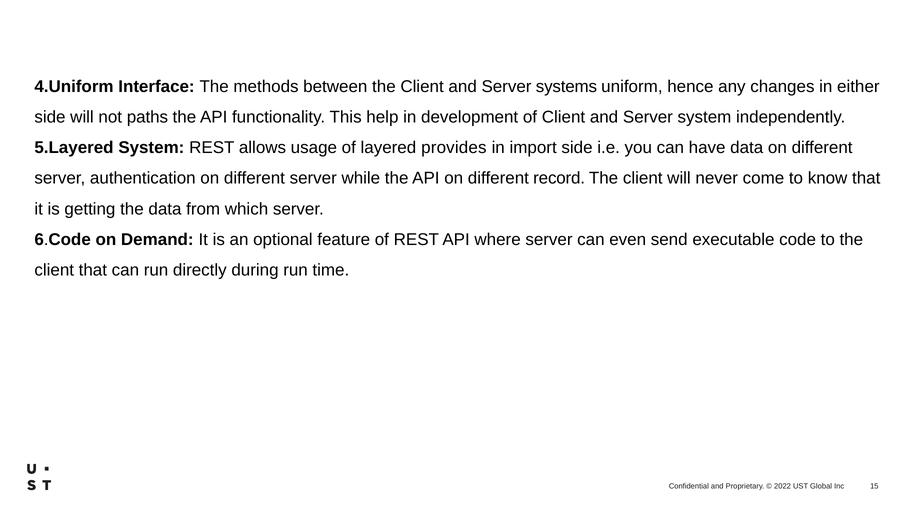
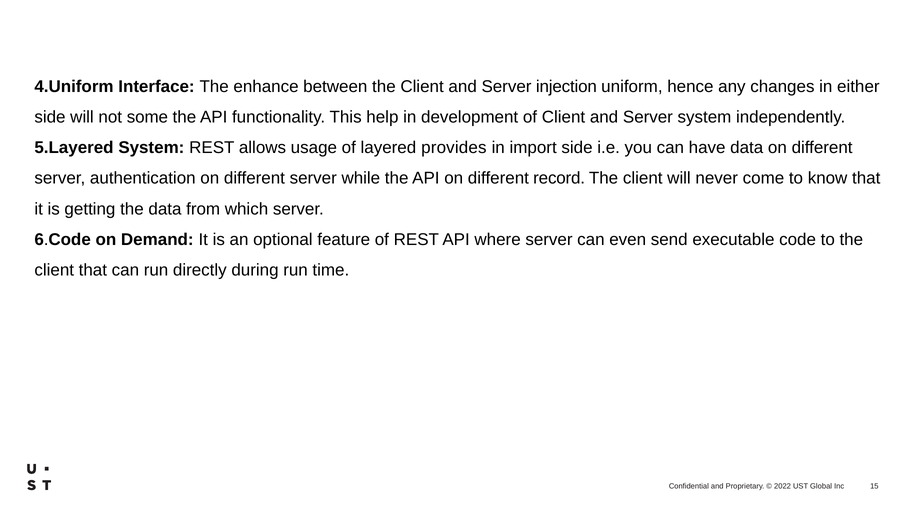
methods: methods -> enhance
systems: systems -> injection
paths: paths -> some
